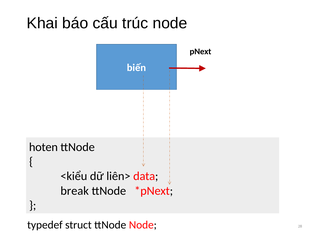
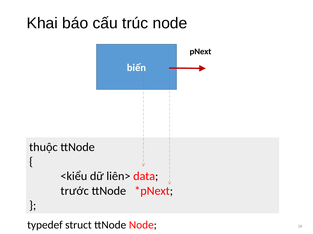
hoten: hoten -> thuộc
break: break -> trước
